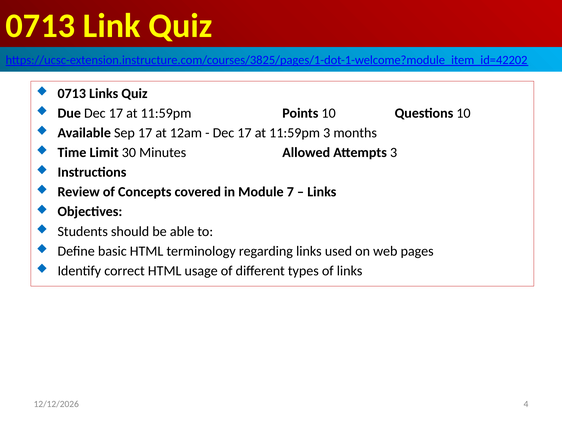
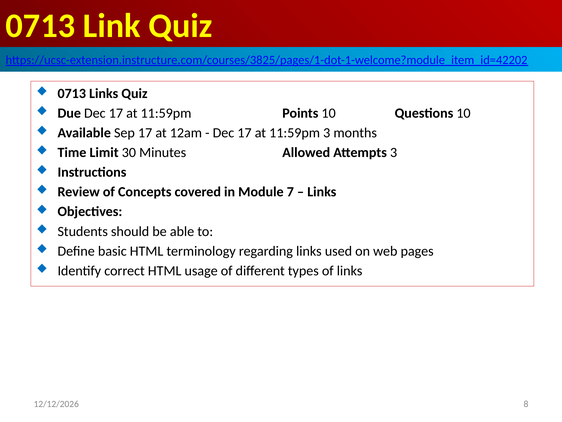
4: 4 -> 8
